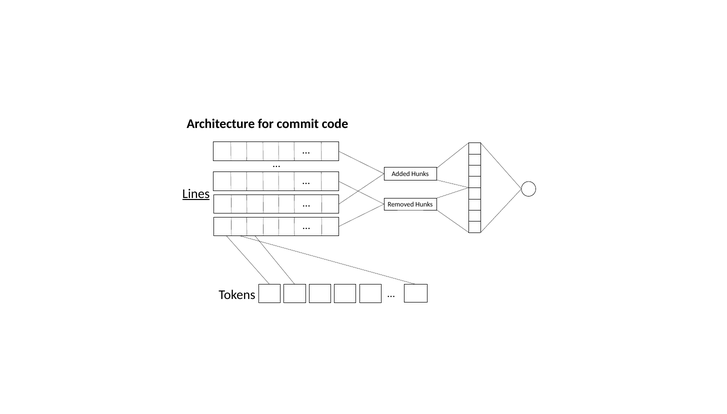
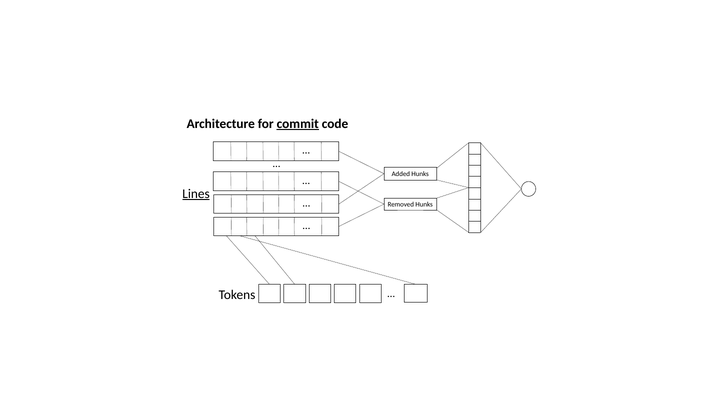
commit underline: none -> present
